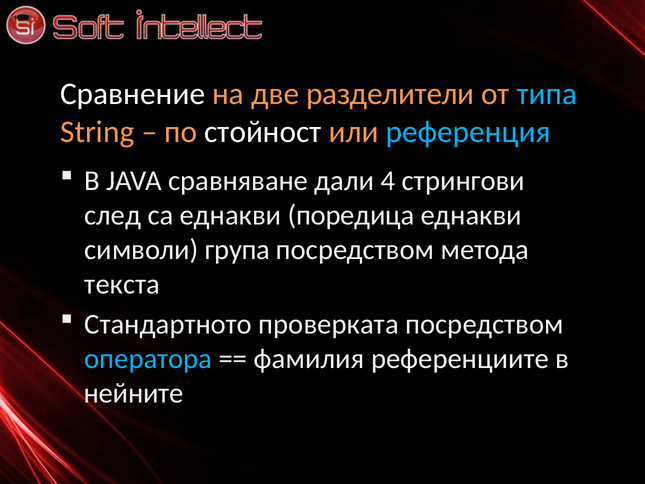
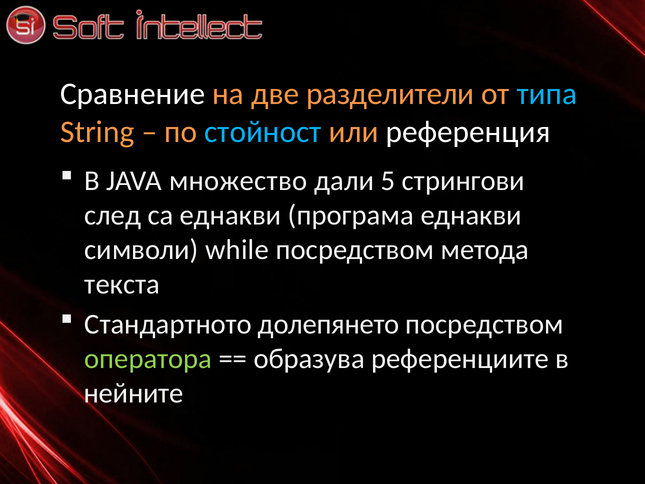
стойност colour: white -> light blue
референция colour: light blue -> white
сравняване: сравняване -> множество
4: 4 -> 5
поредица: поредица -> програма
група: група -> while
проверката: проверката -> долепянето
оператора colour: light blue -> light green
фамилия: фамилия -> образува
